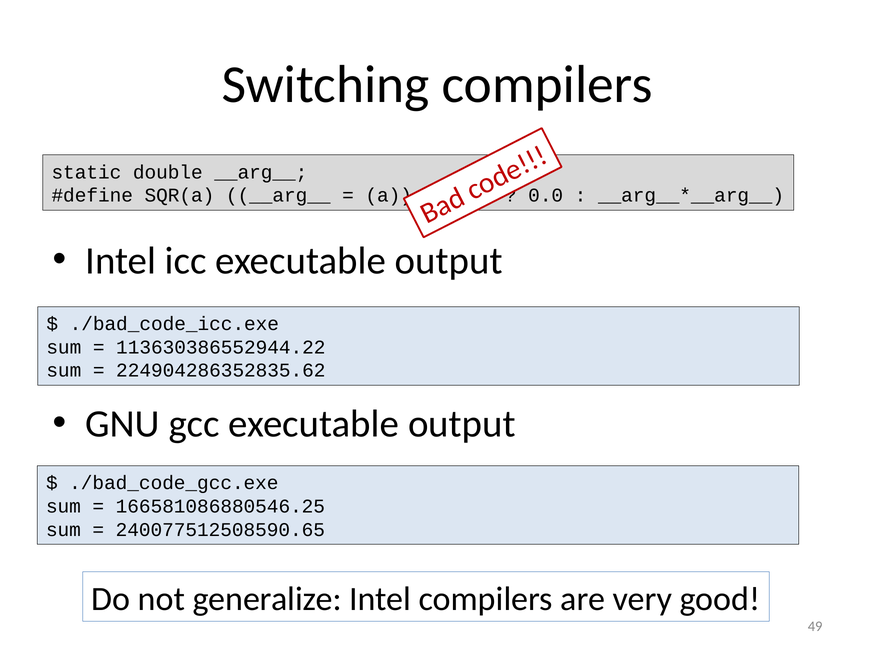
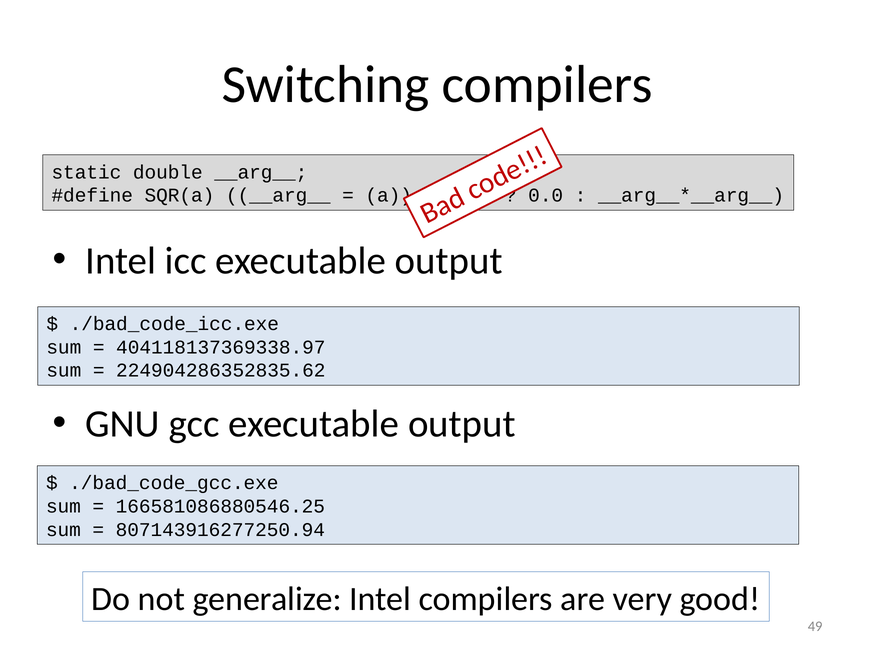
113630386552944.22: 113630386552944.22 -> 404118137369338.97
240077512508590.65: 240077512508590.65 -> 807143916277250.94
